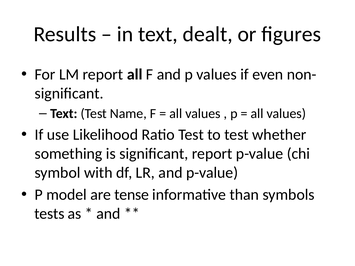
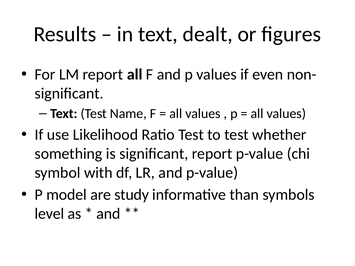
tense: tense -> study
tests: tests -> level
